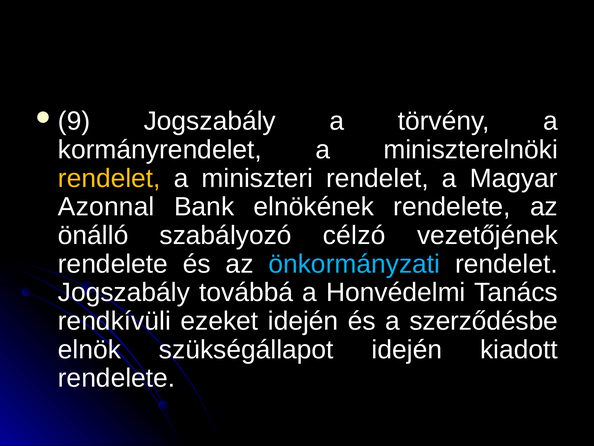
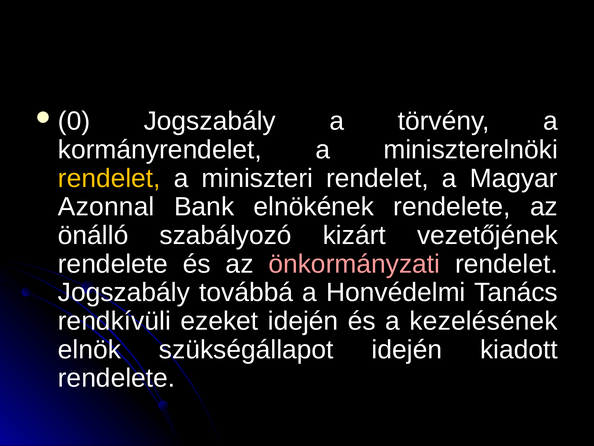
9: 9 -> 0
célzó: célzó -> kizárt
önkormányzati colour: light blue -> pink
szerződésbe: szerződésbe -> kezelésének
